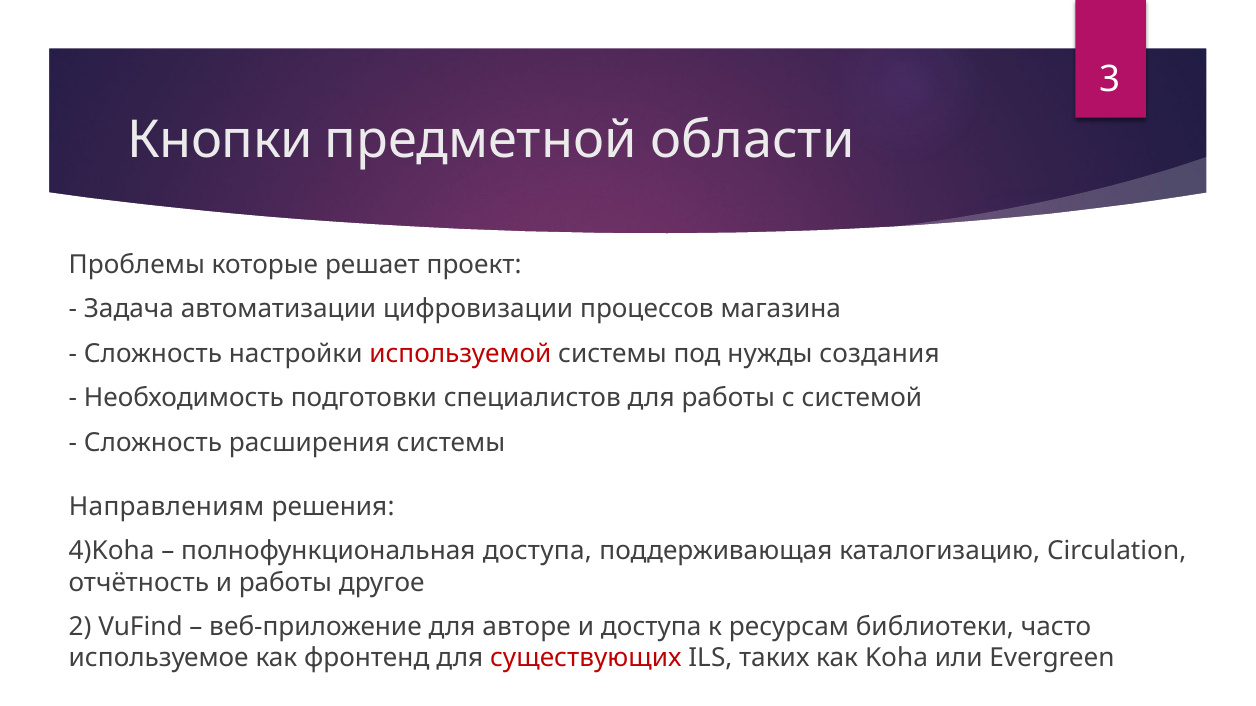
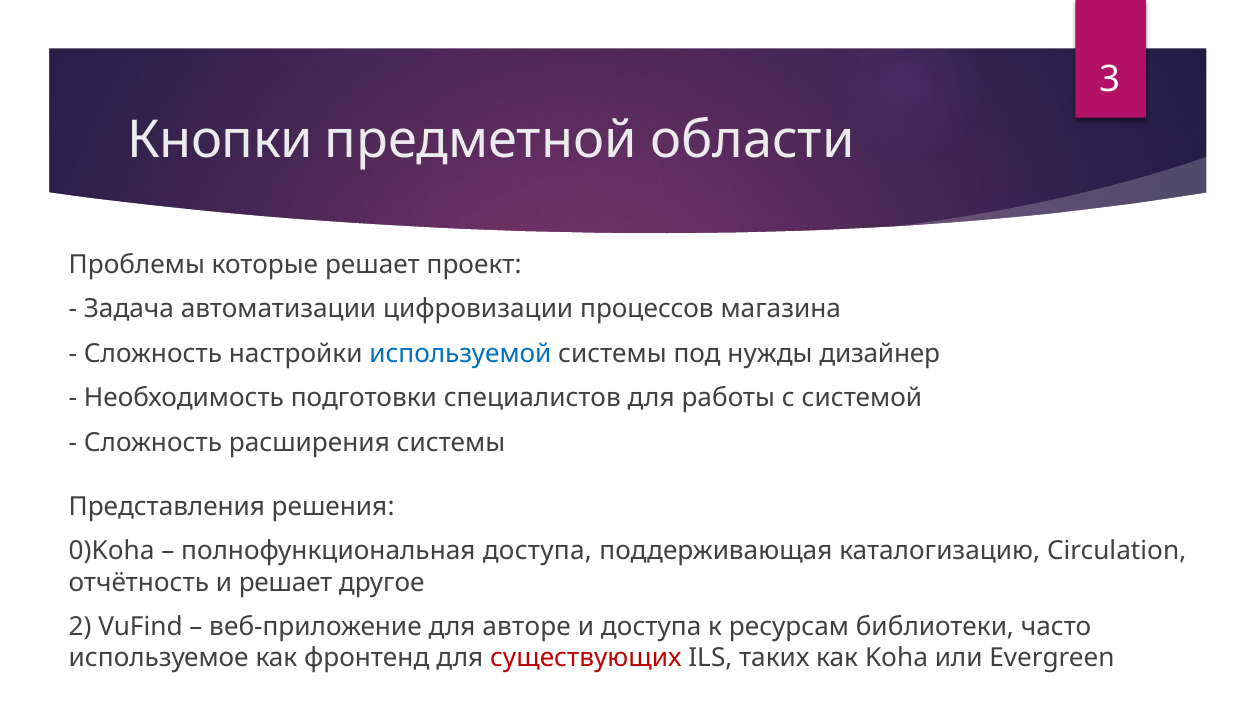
используемой colour: red -> blue
создания: создания -> дизайнер
Направлениям: Направлениям -> Представления
4)Koha: 4)Koha -> 0)Koha
и работы: работы -> решает
